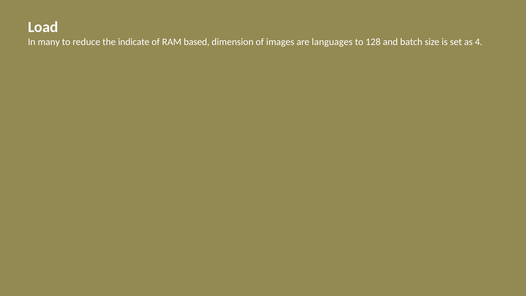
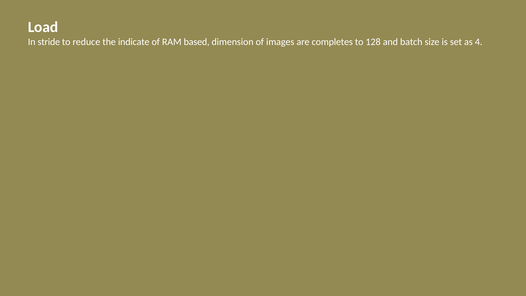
many: many -> stride
languages: languages -> completes
